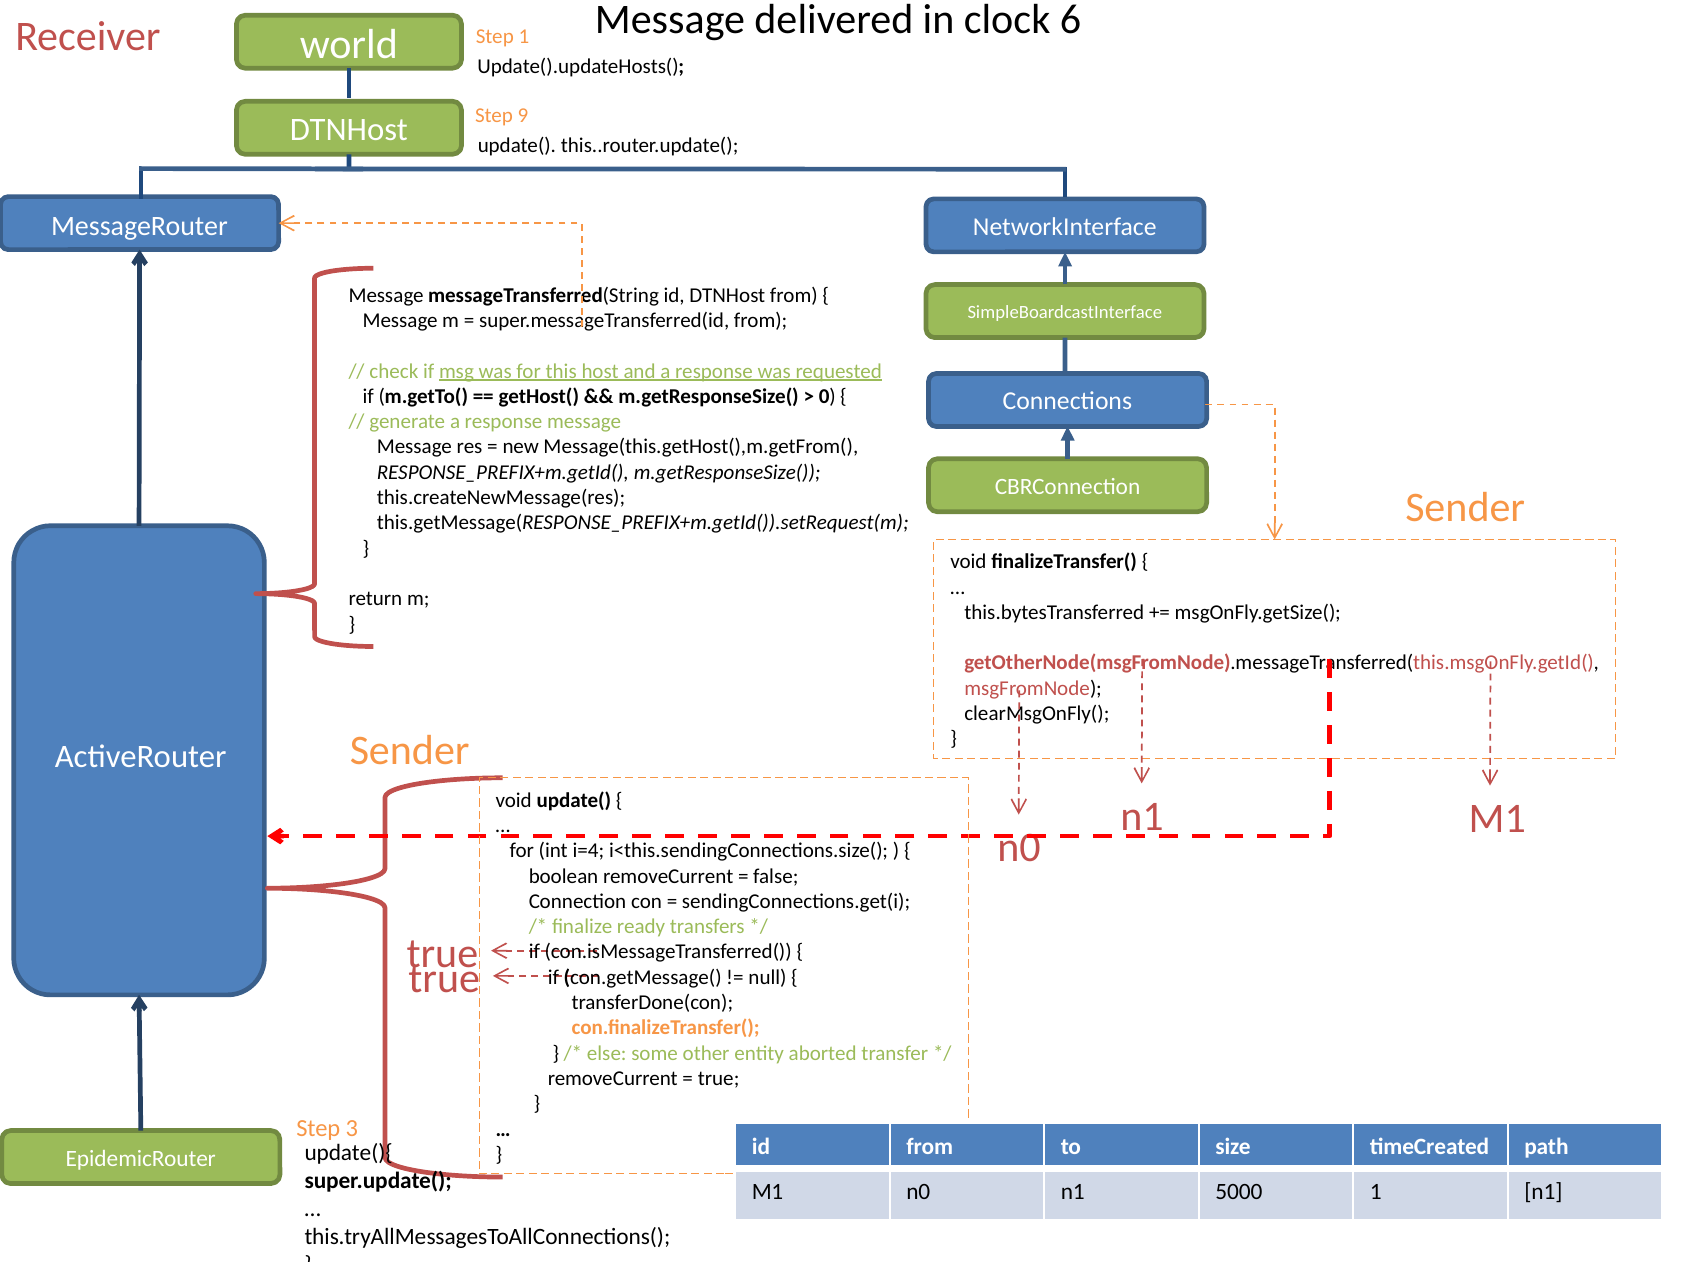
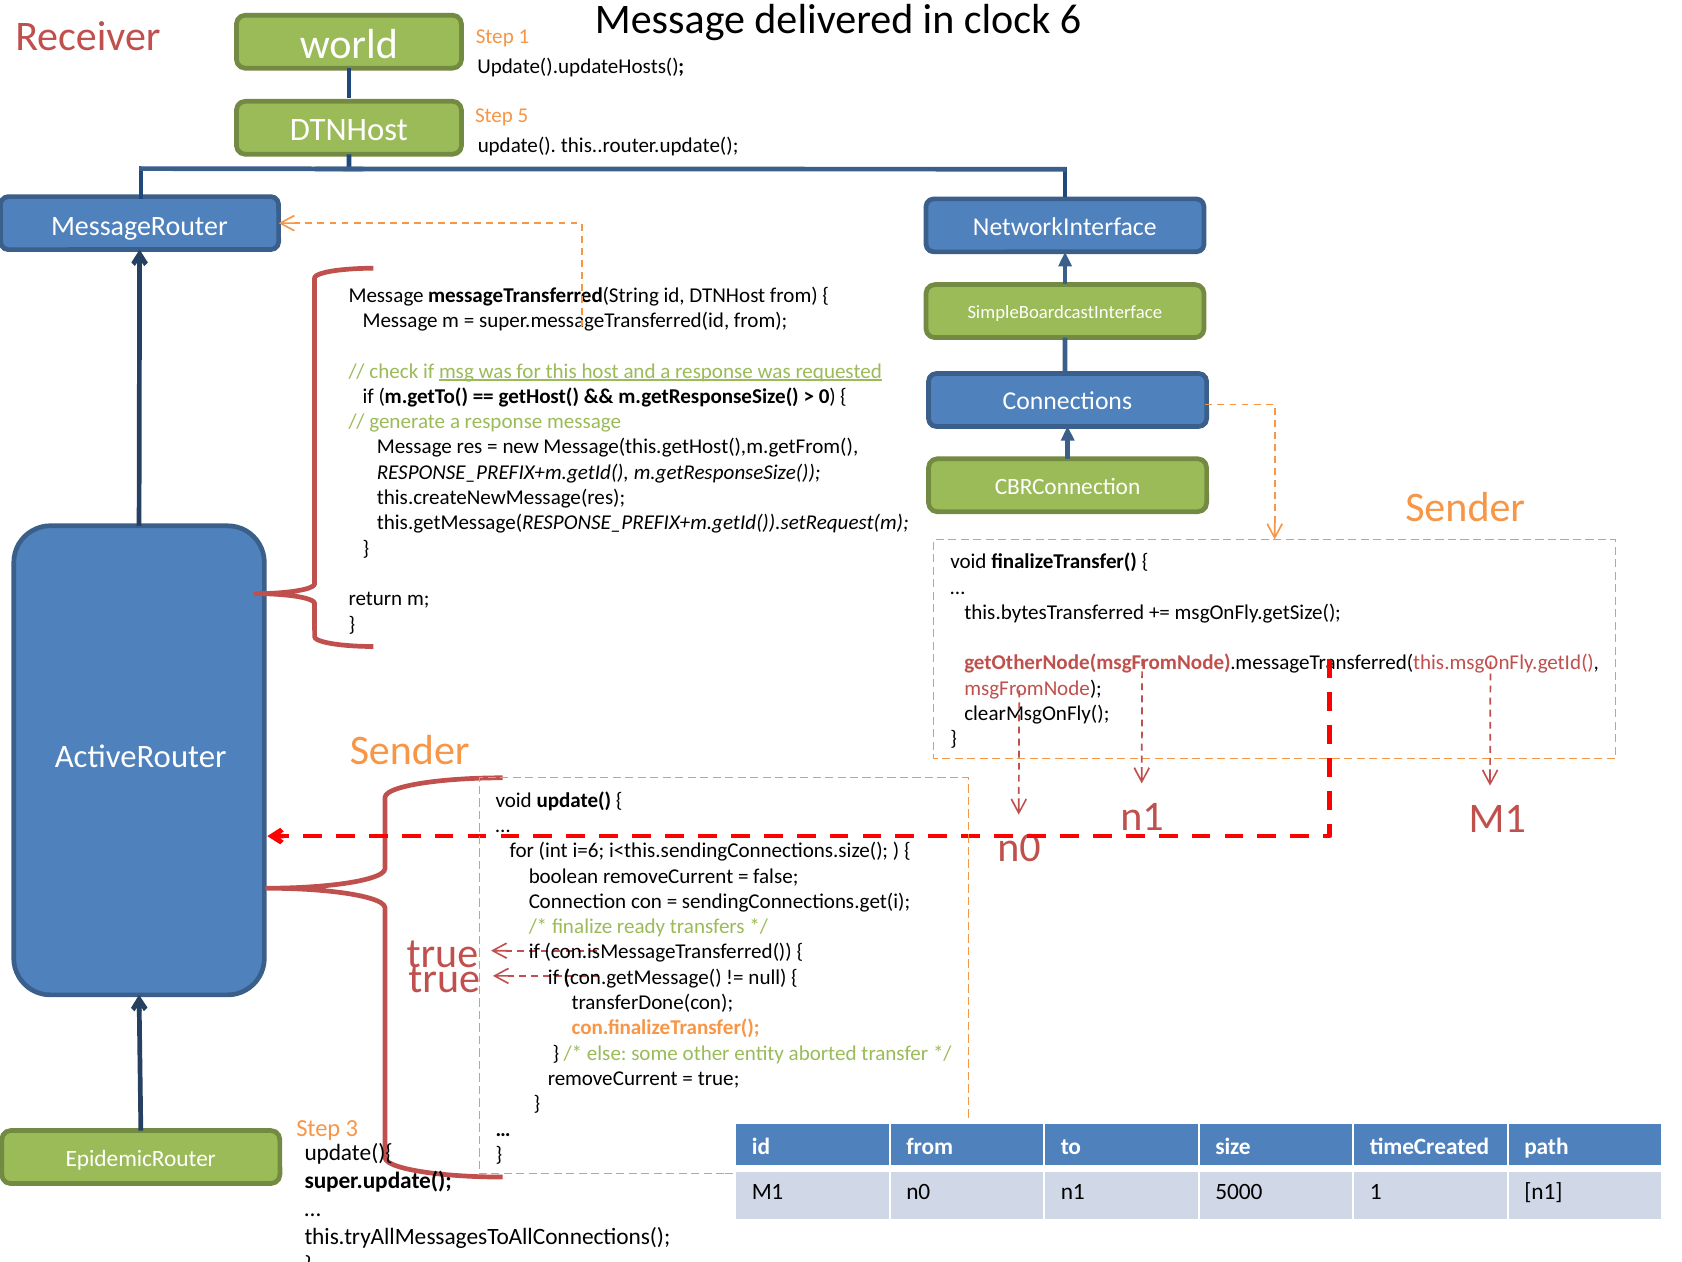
9: 9 -> 5
i=4: i=4 -> i=6
